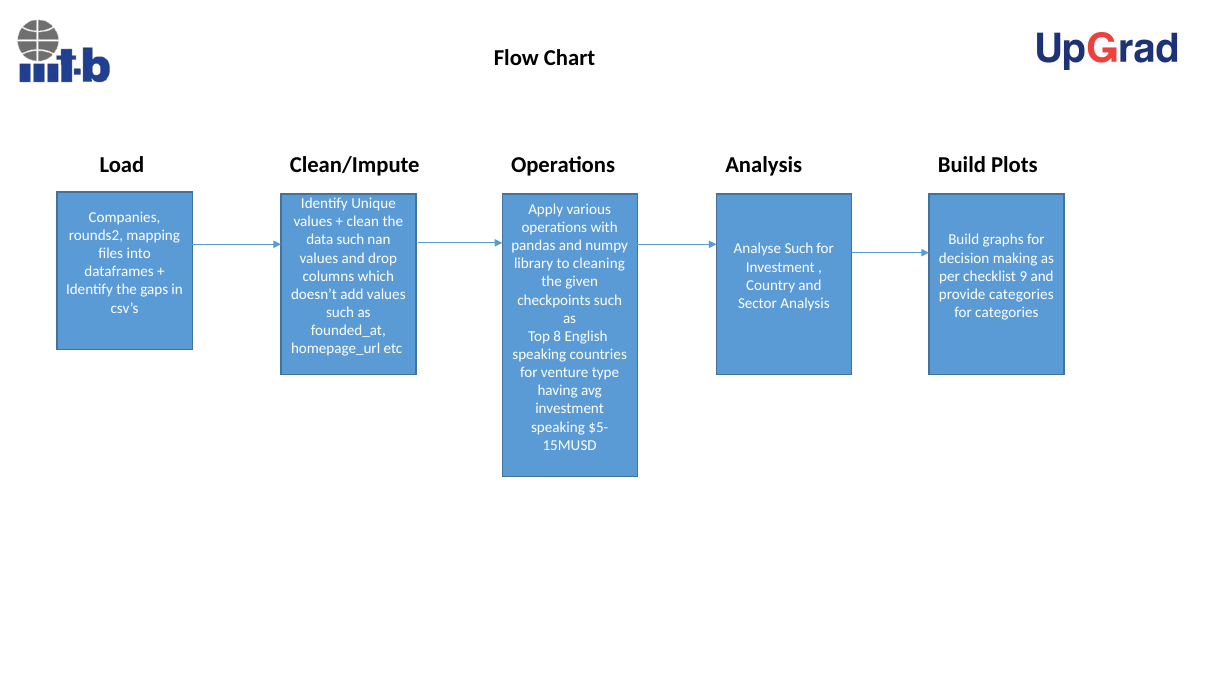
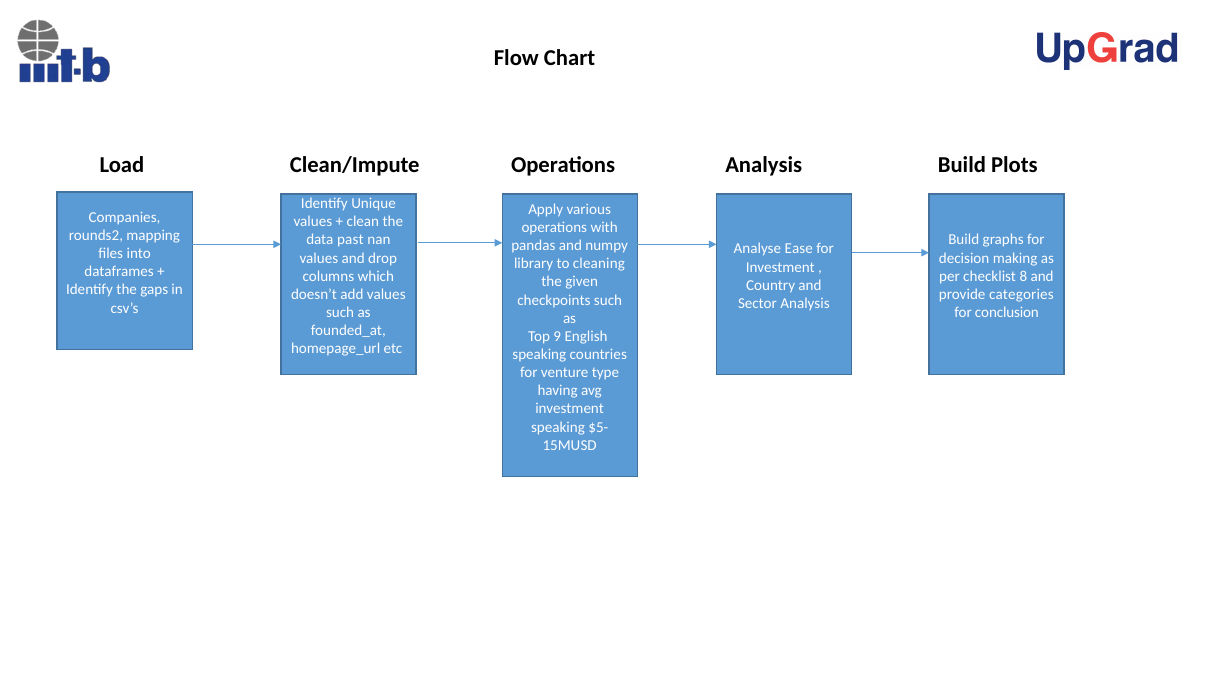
data such: such -> past
Analyse Such: Such -> Ease
9: 9 -> 8
for categories: categories -> conclusion
8: 8 -> 9
